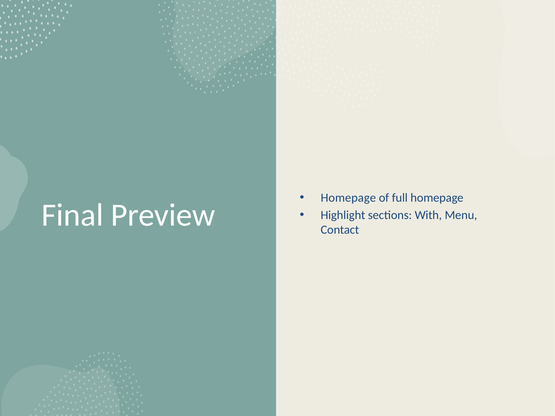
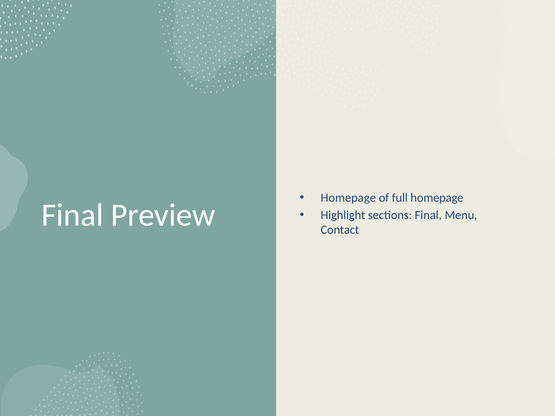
sections With: With -> Final
